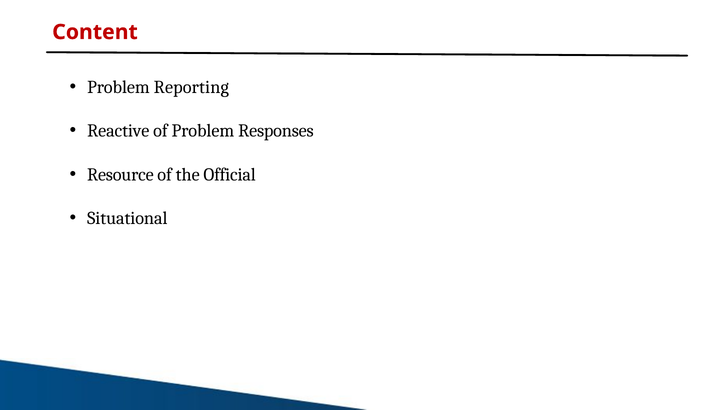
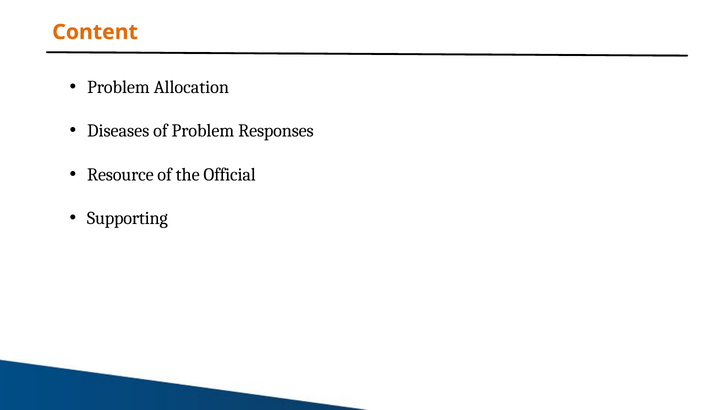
Content colour: red -> orange
Reporting: Reporting -> Allocation
Reactive: Reactive -> Diseases
Situational: Situational -> Supporting
